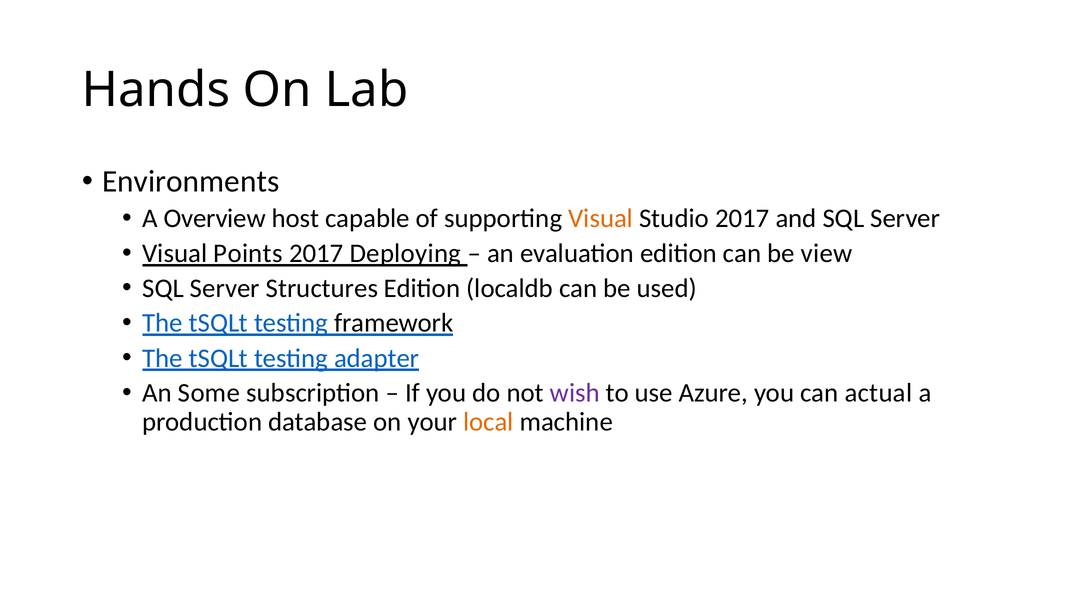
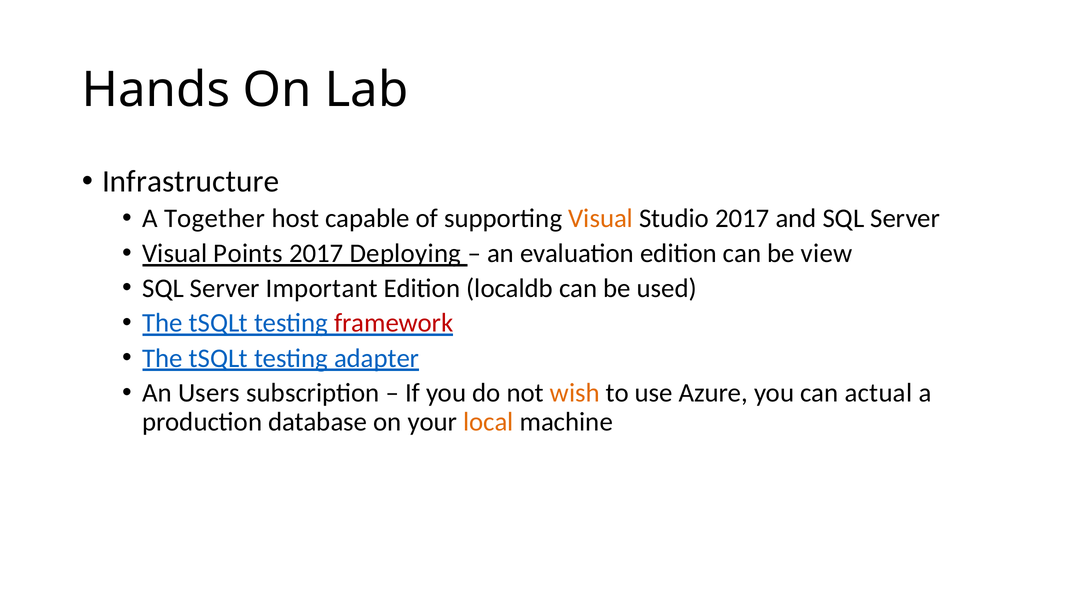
Environments: Environments -> Infrastructure
Overview: Overview -> Together
Structures: Structures -> Important
framework colour: black -> red
Some: Some -> Users
wish colour: purple -> orange
